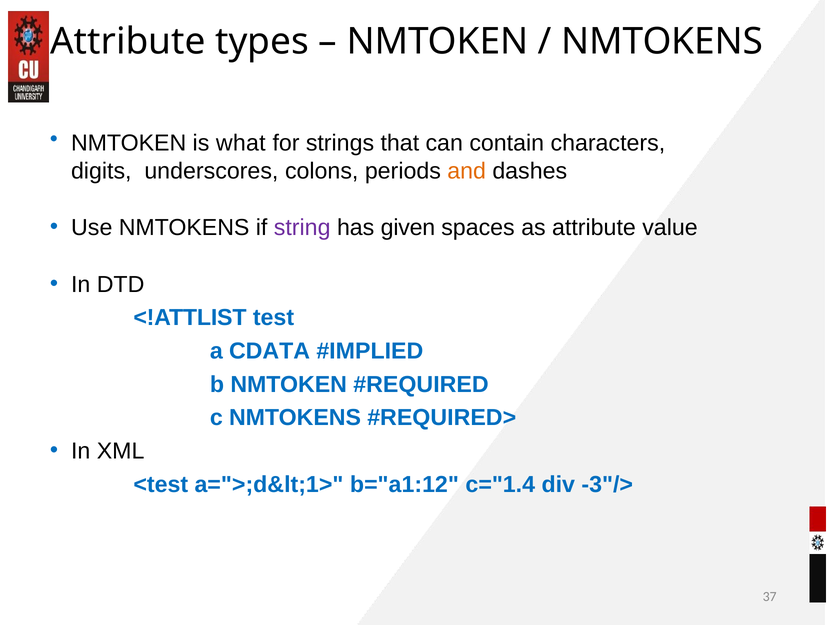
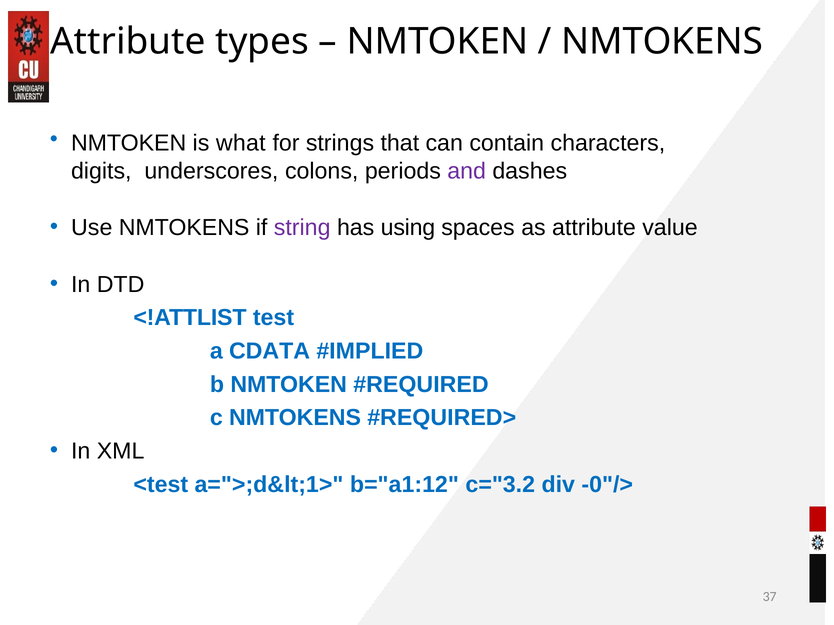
and colour: orange -> purple
given: given -> using
c="1.4: c="1.4 -> c="3.2
-3"/>: -3"/> -> -0"/>
